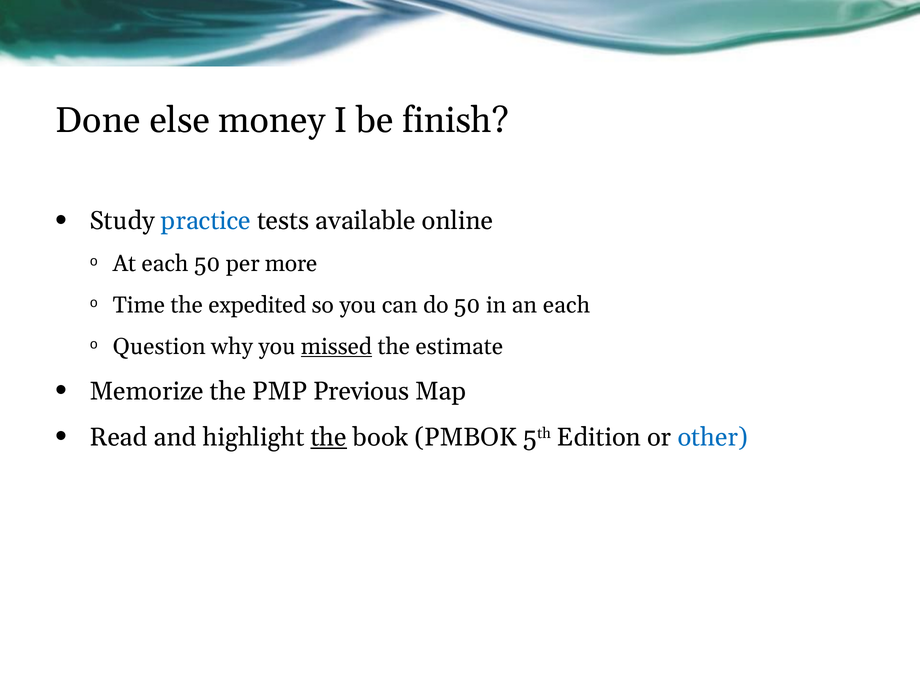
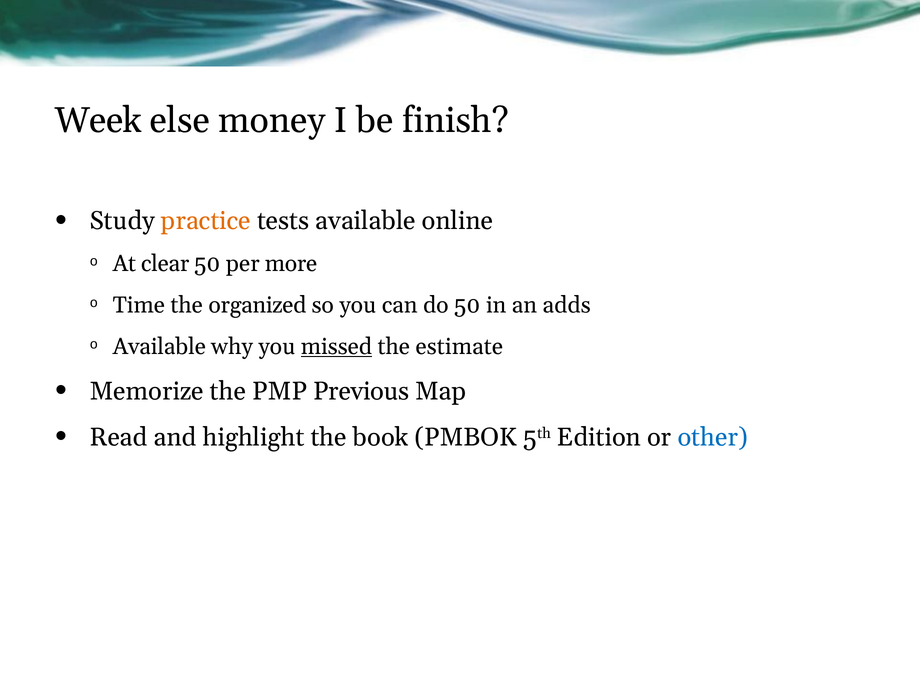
Done: Done -> Week
practice colour: blue -> orange
At each: each -> clear
expedited: expedited -> organized
an each: each -> adds
Question at (159, 347): Question -> Available
the at (329, 437) underline: present -> none
